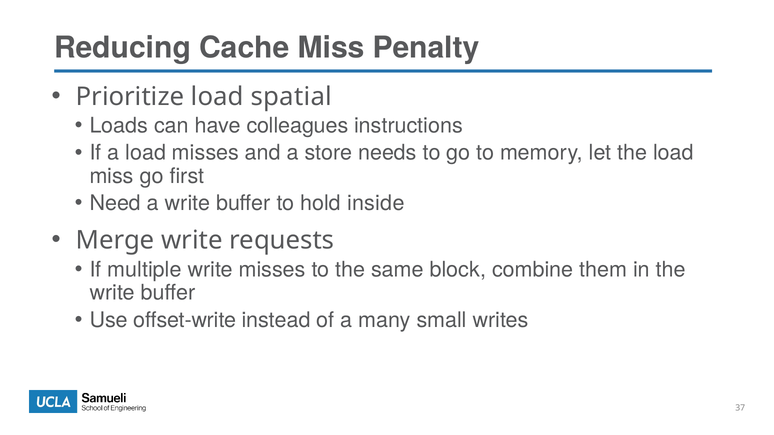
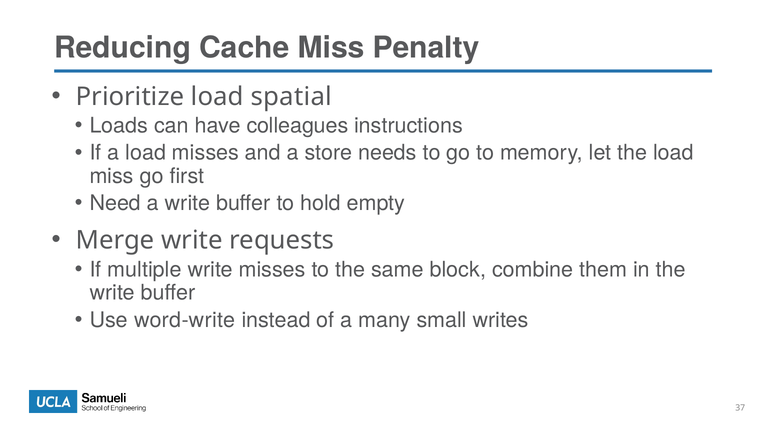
inside: inside -> empty
offset-write: offset-write -> word-write
